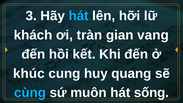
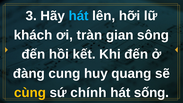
vang: vang -> sông
khúc: khúc -> đàng
cùng colour: light blue -> yellow
muôn: muôn -> chính
